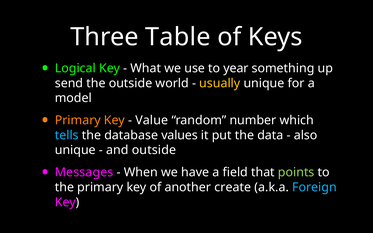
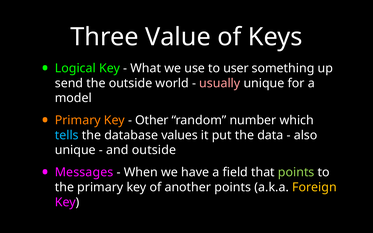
Table: Table -> Value
year: year -> user
usually colour: yellow -> pink
Value: Value -> Other
another create: create -> points
Foreign colour: light blue -> yellow
